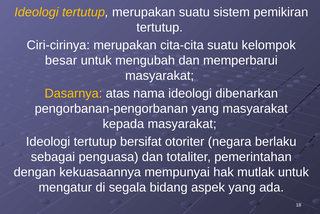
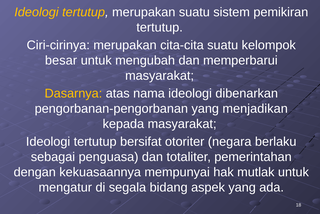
yang masyarakat: masyarakat -> menjadikan
